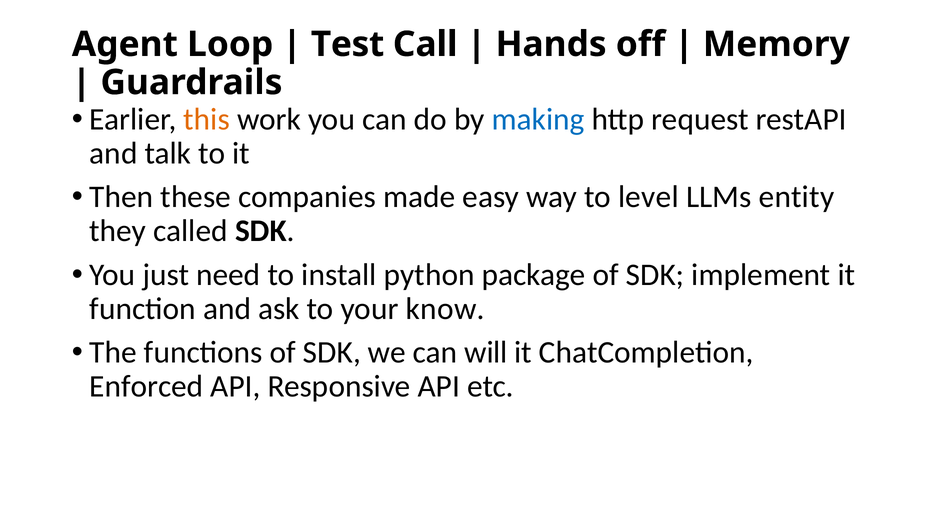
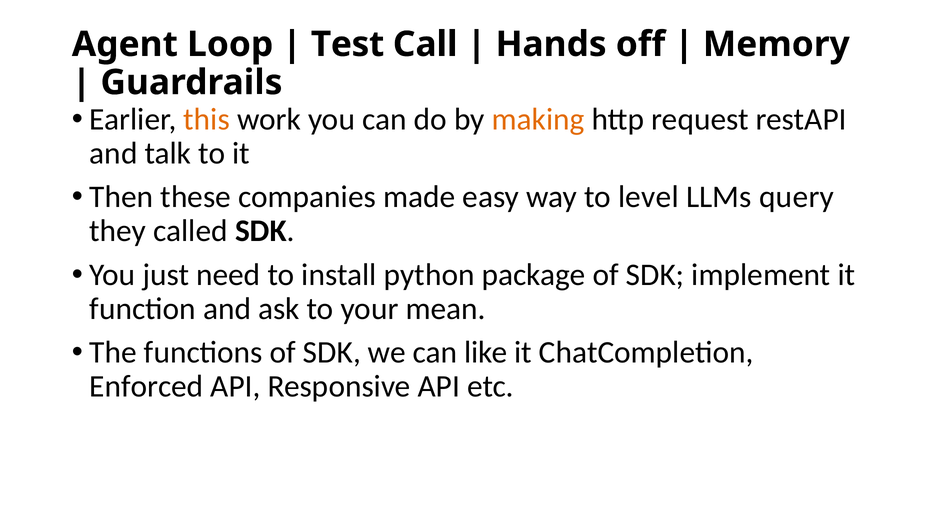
making colour: blue -> orange
entity: entity -> query
know: know -> mean
will: will -> like
